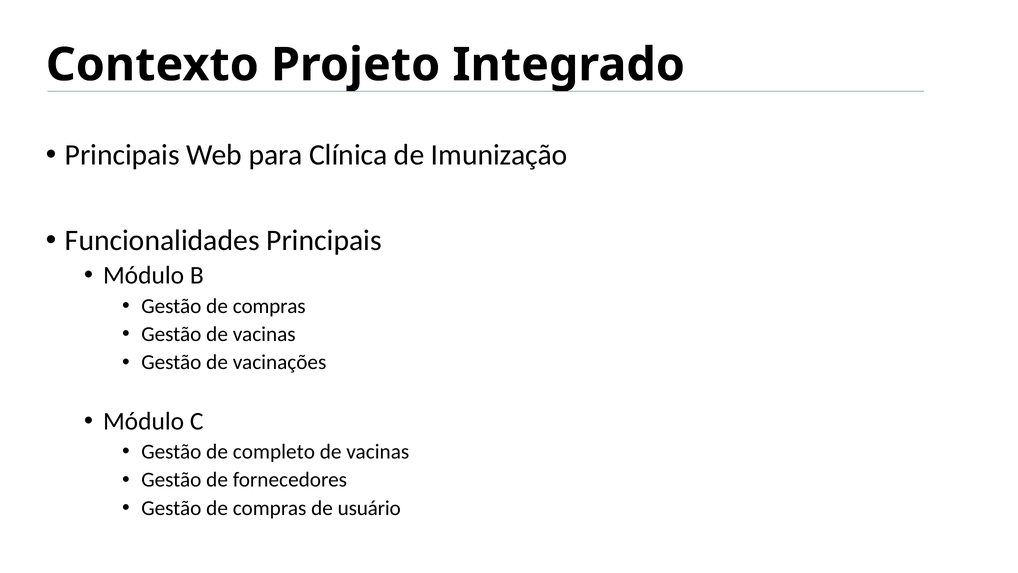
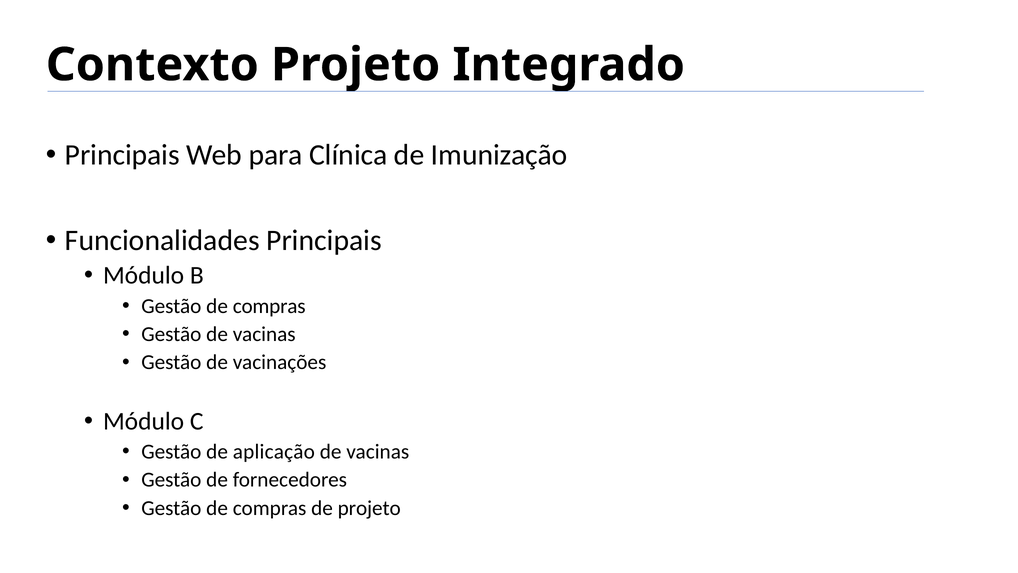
completo: completo -> aplicação
de usuário: usuário -> projeto
